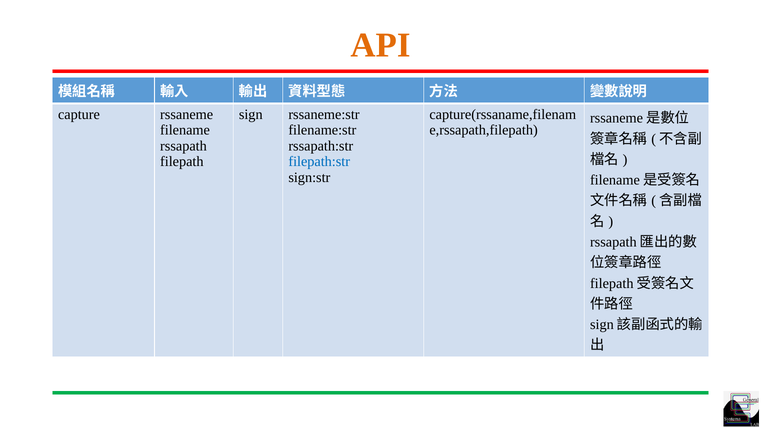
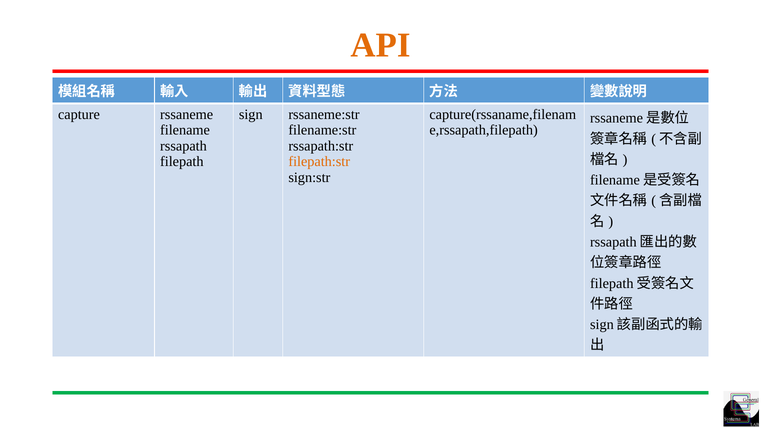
filepath:str colour: blue -> orange
